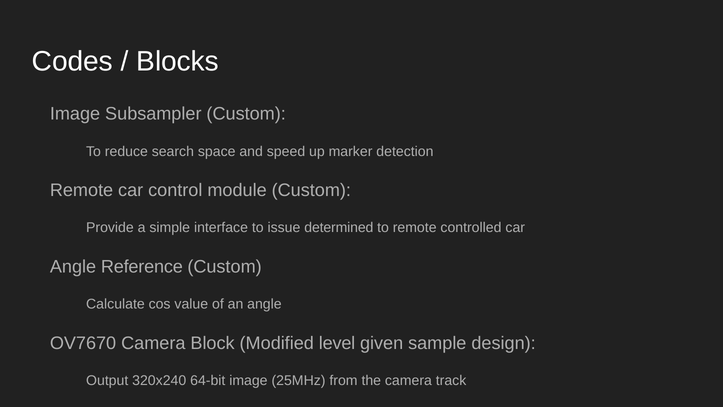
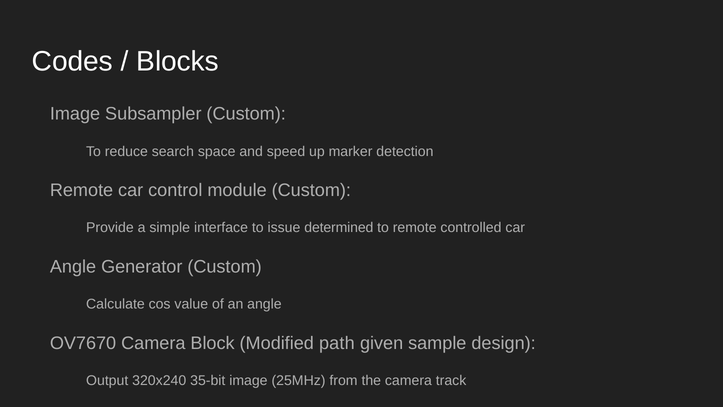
Angle Reference: Reference -> Generator
level: level -> path
64-bit: 64-bit -> 35-bit
